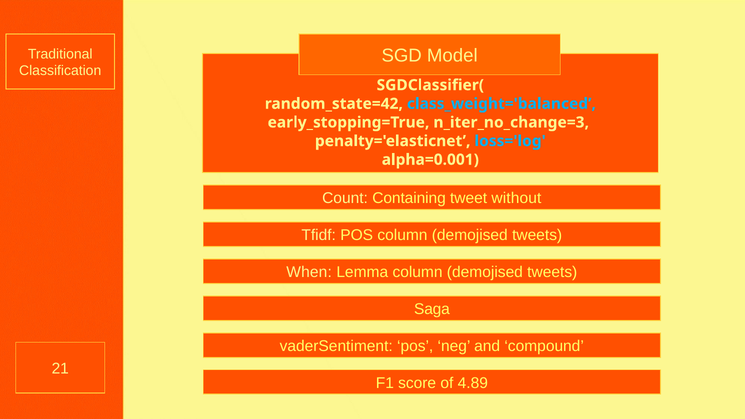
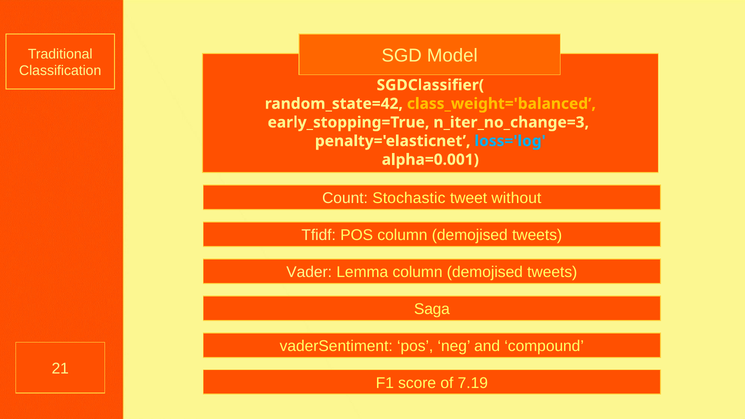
class_weight='balanced colour: light blue -> yellow
Containing: Containing -> Stochastic
When: When -> Vader
4.89: 4.89 -> 7.19
